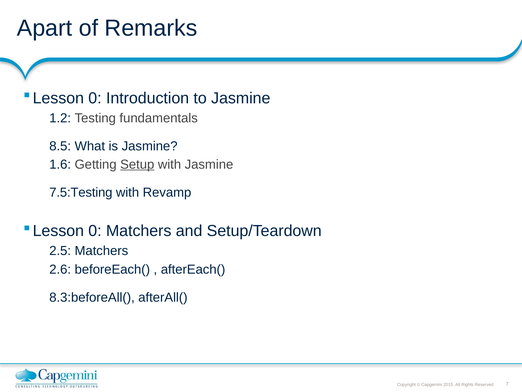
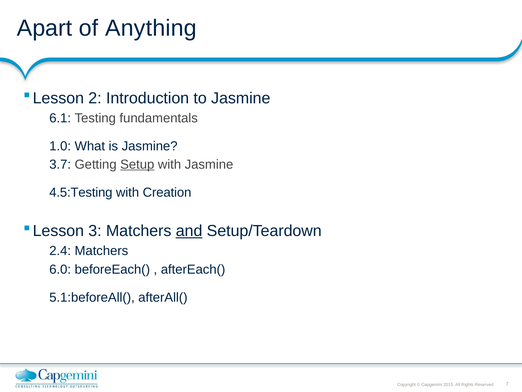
Remarks: Remarks -> Anything
0 at (95, 98): 0 -> 2
1.2: 1.2 -> 6.1
8.5: 8.5 -> 1.0
1.6: 1.6 -> 3.7
7.5:Testing: 7.5:Testing -> 4.5:Testing
Revamp: Revamp -> Creation
0 at (95, 231): 0 -> 3
and underline: none -> present
2.5: 2.5 -> 2.4
2.6: 2.6 -> 6.0
8.3:beforeAll(: 8.3:beforeAll( -> 5.1:beforeAll(
